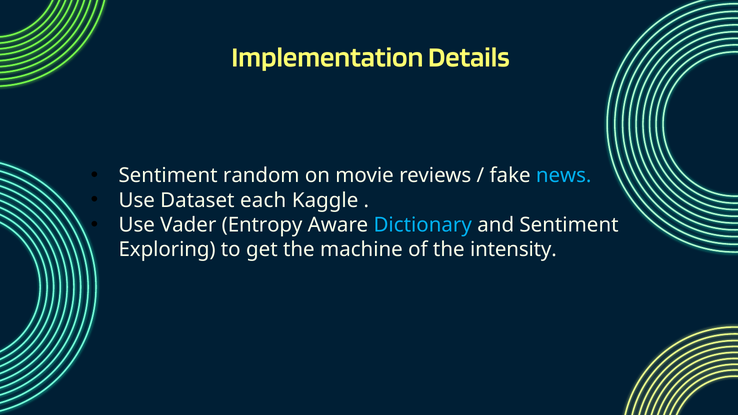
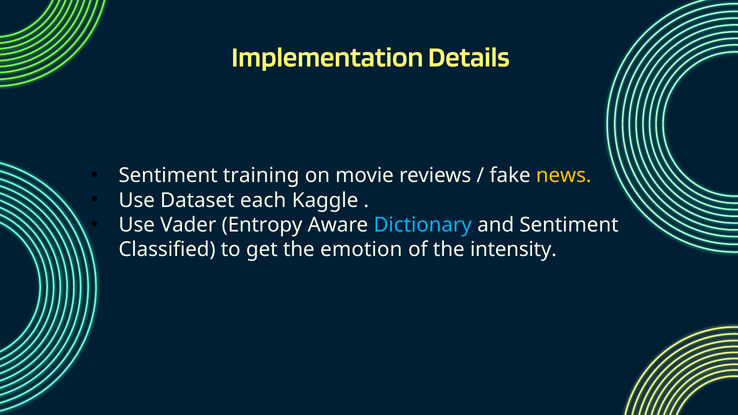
random: random -> training
news colour: light blue -> yellow
Exploring: Exploring -> Classified
machine: machine -> emotion
